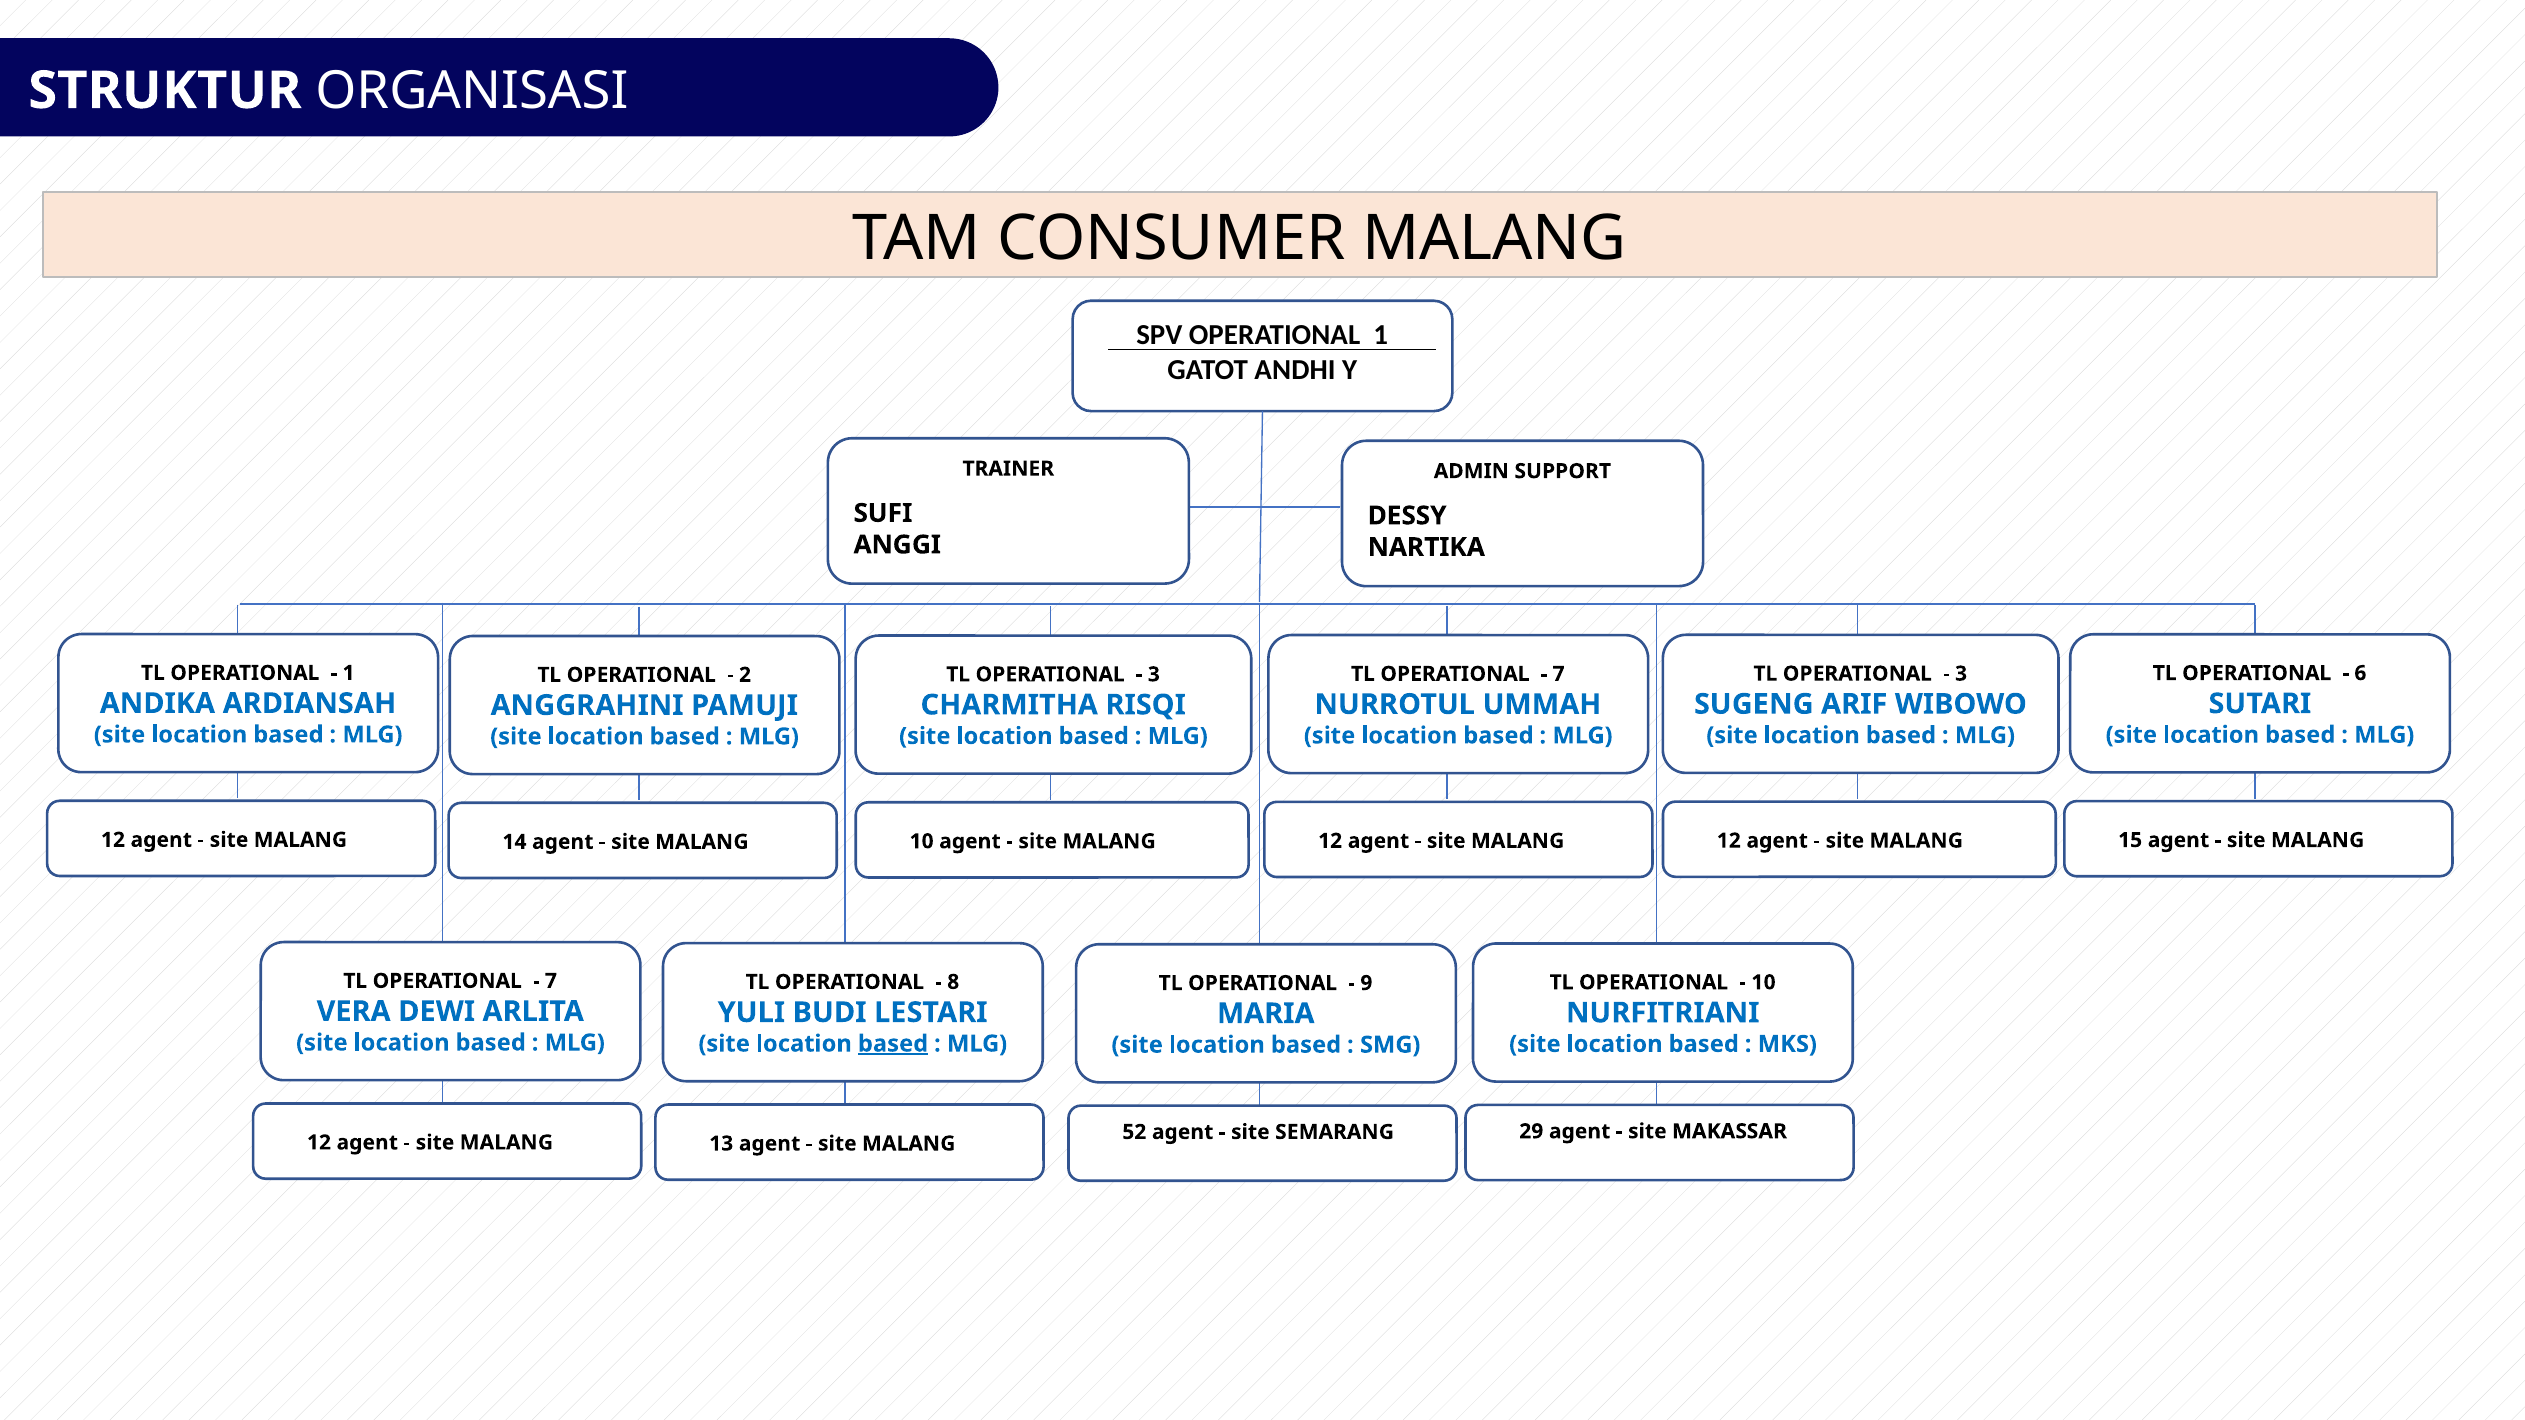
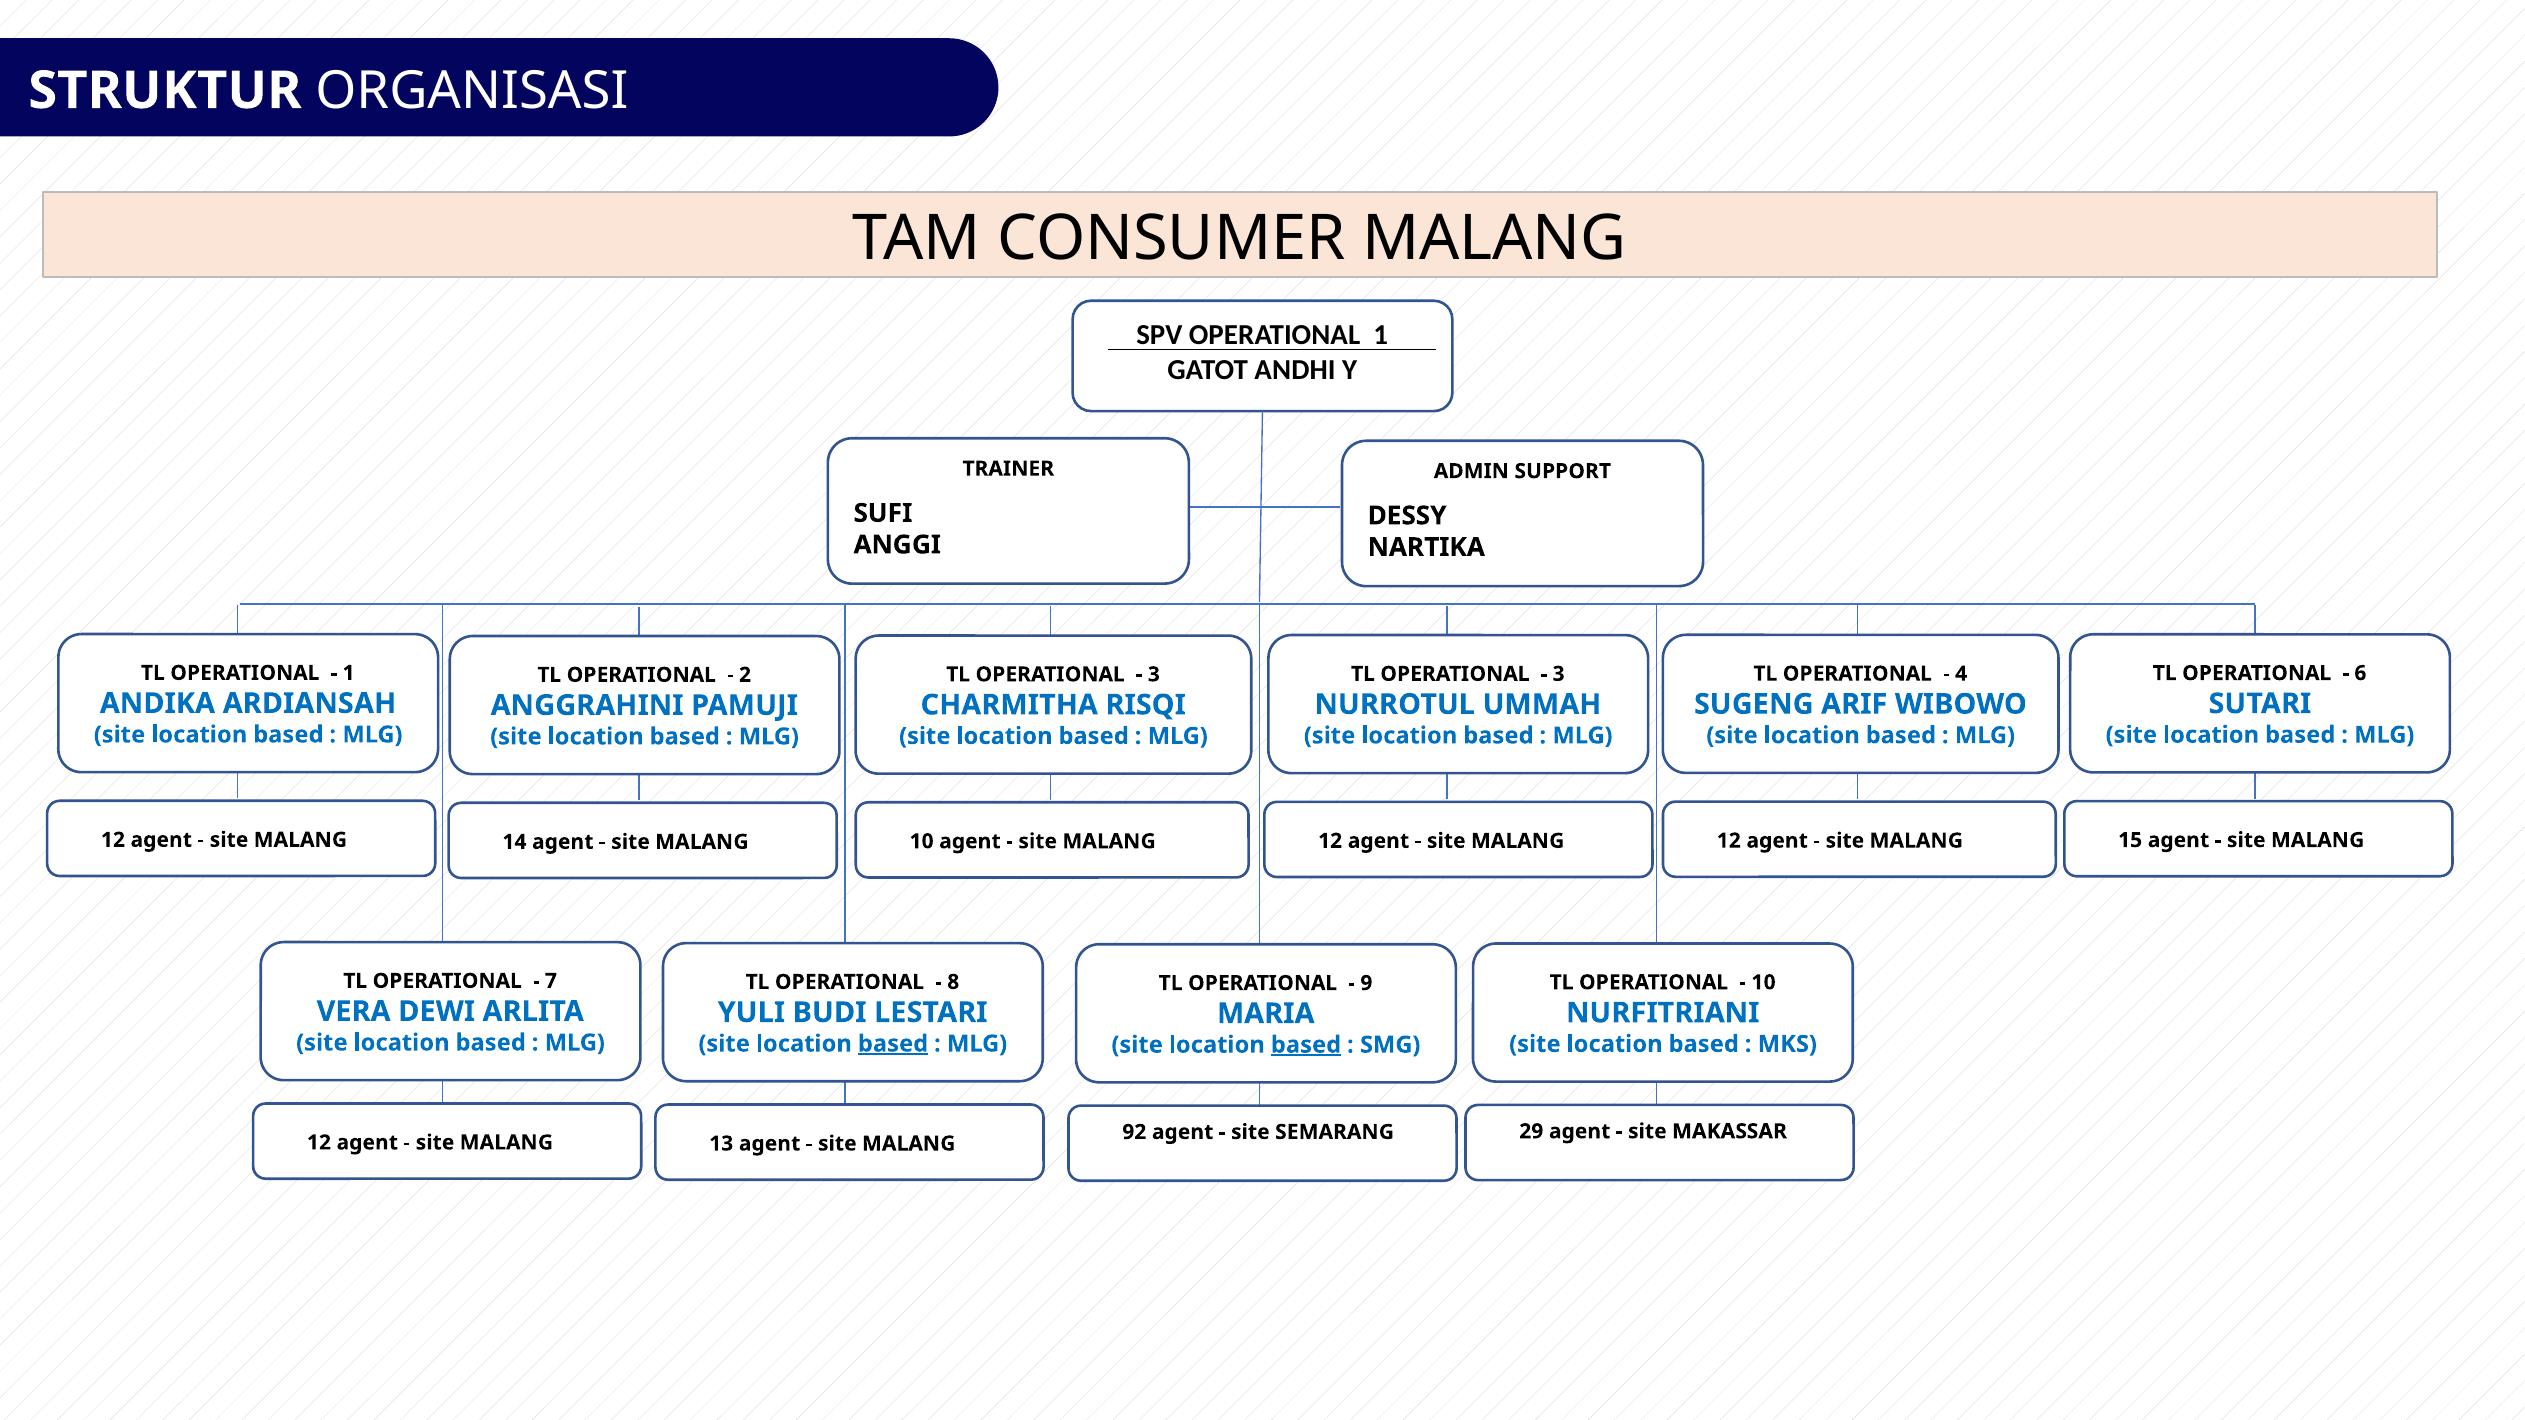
3 at (1961, 674): 3 -> 4
7 at (1559, 674): 7 -> 3
based at (1306, 1045) underline: none -> present
52: 52 -> 92
